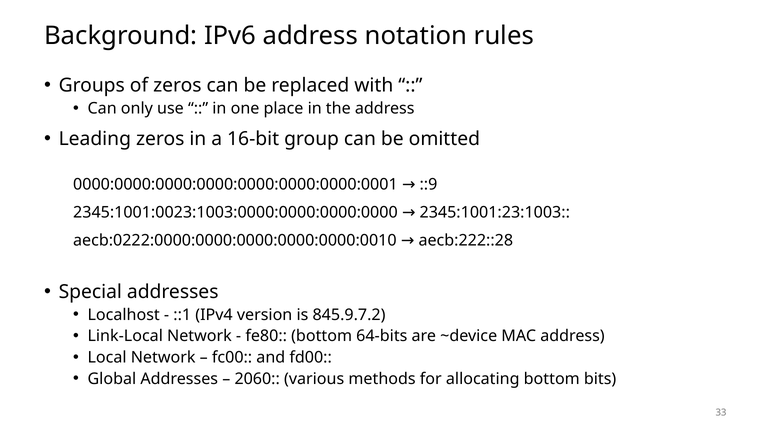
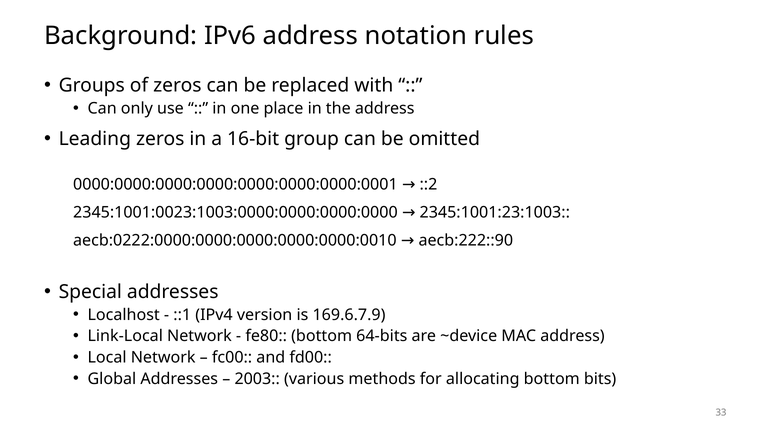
::9: ::9 -> ::2
aecb:222::28: aecb:222::28 -> aecb:222::90
845.9.7.2: 845.9.7.2 -> 169.6.7.9
2060: 2060 -> 2003
